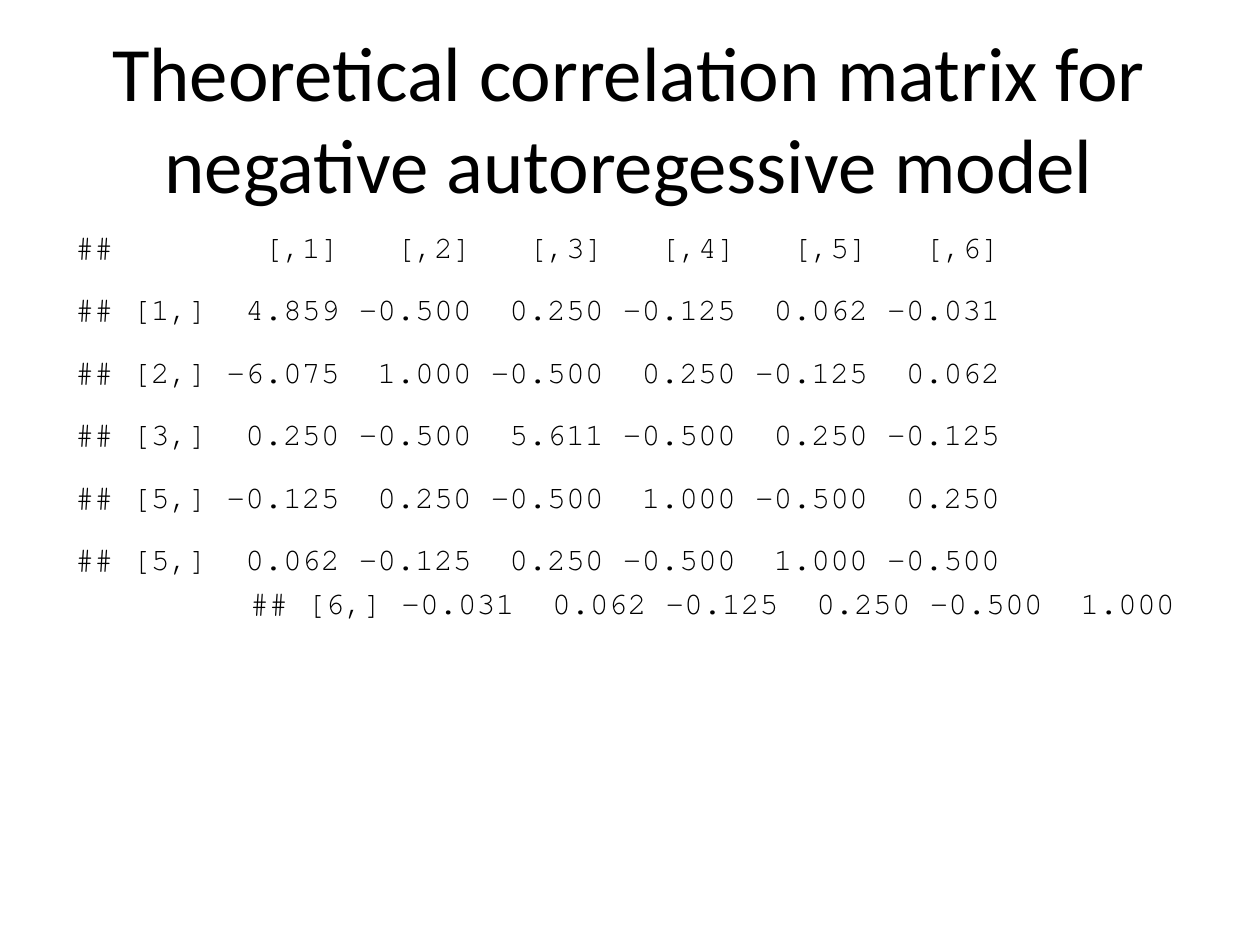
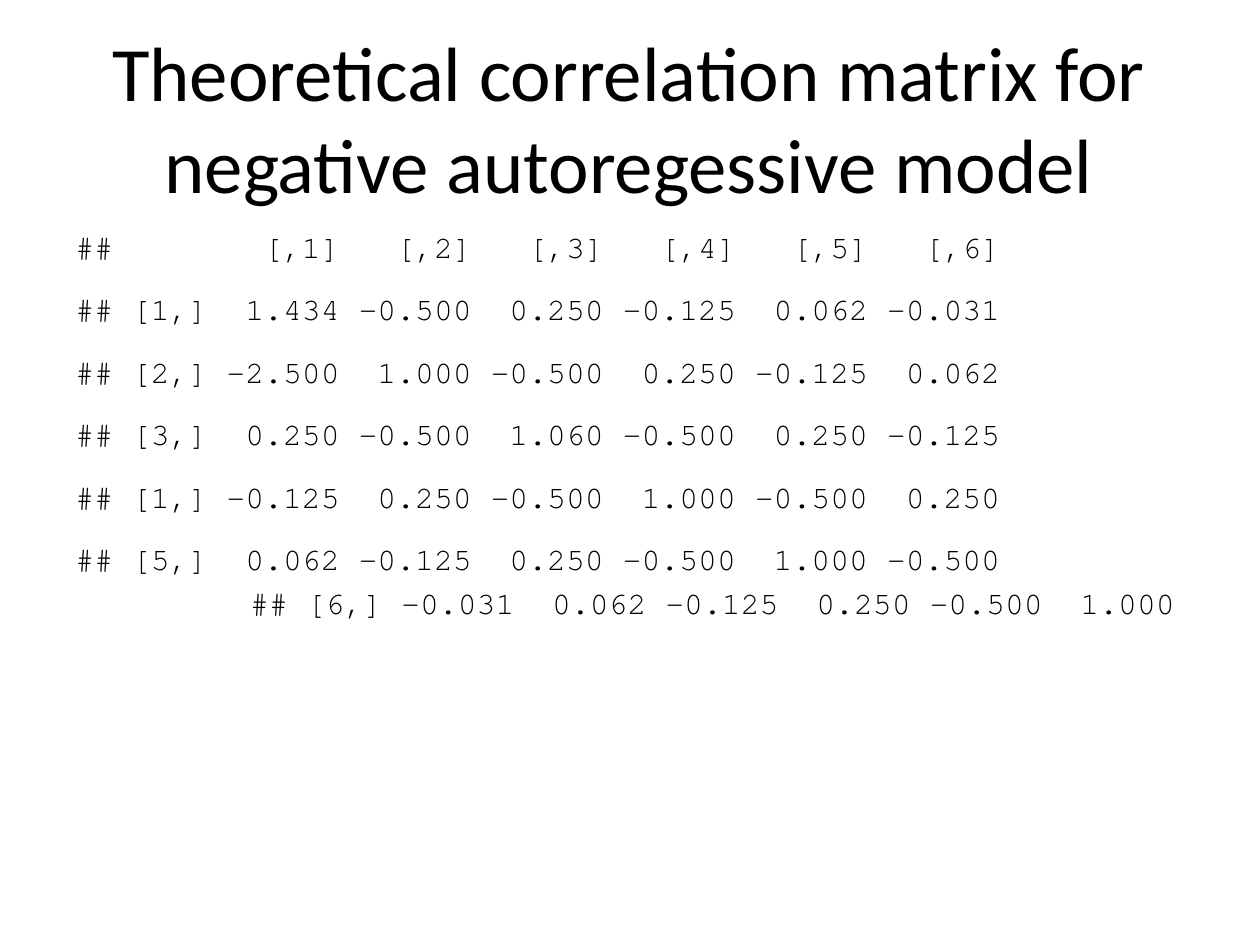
4.859: 4.859 -> 1.434
-6.075: -6.075 -> -2.500
5.611: 5.611 -> 1.060
5 at (170, 498): 5 -> 1
